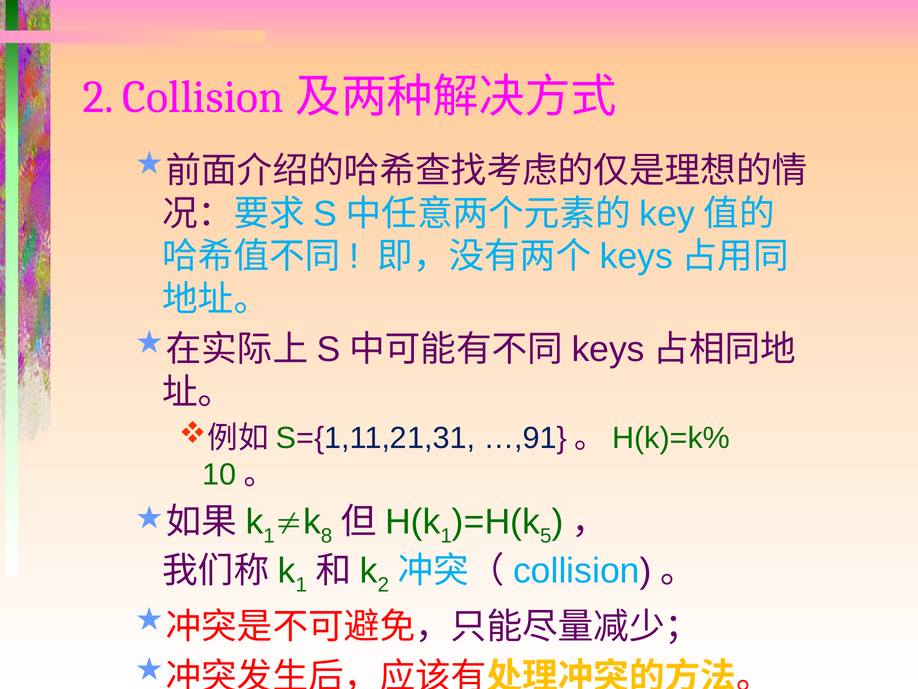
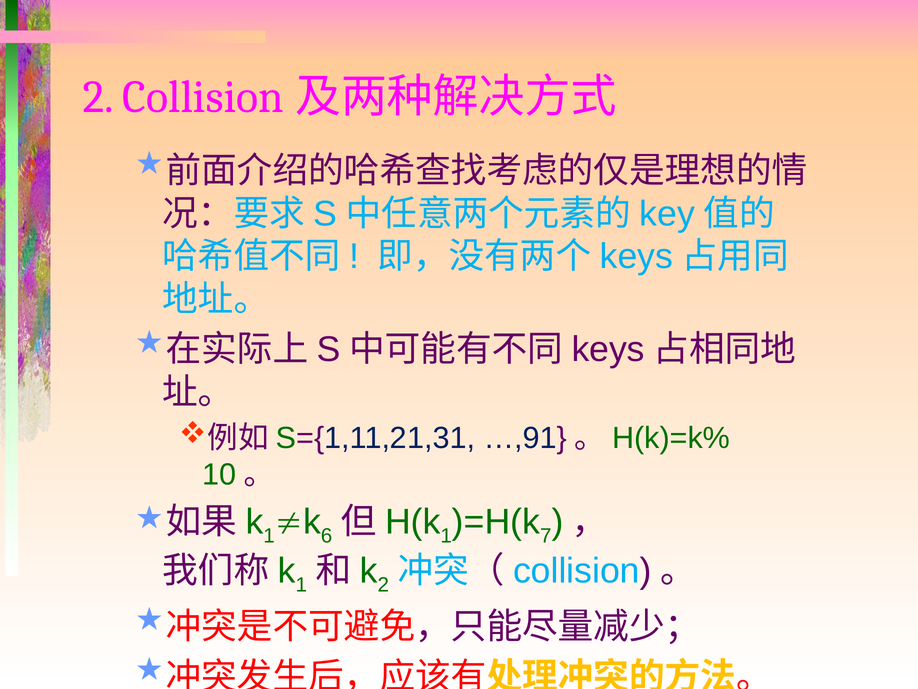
8: 8 -> 6
5: 5 -> 7
